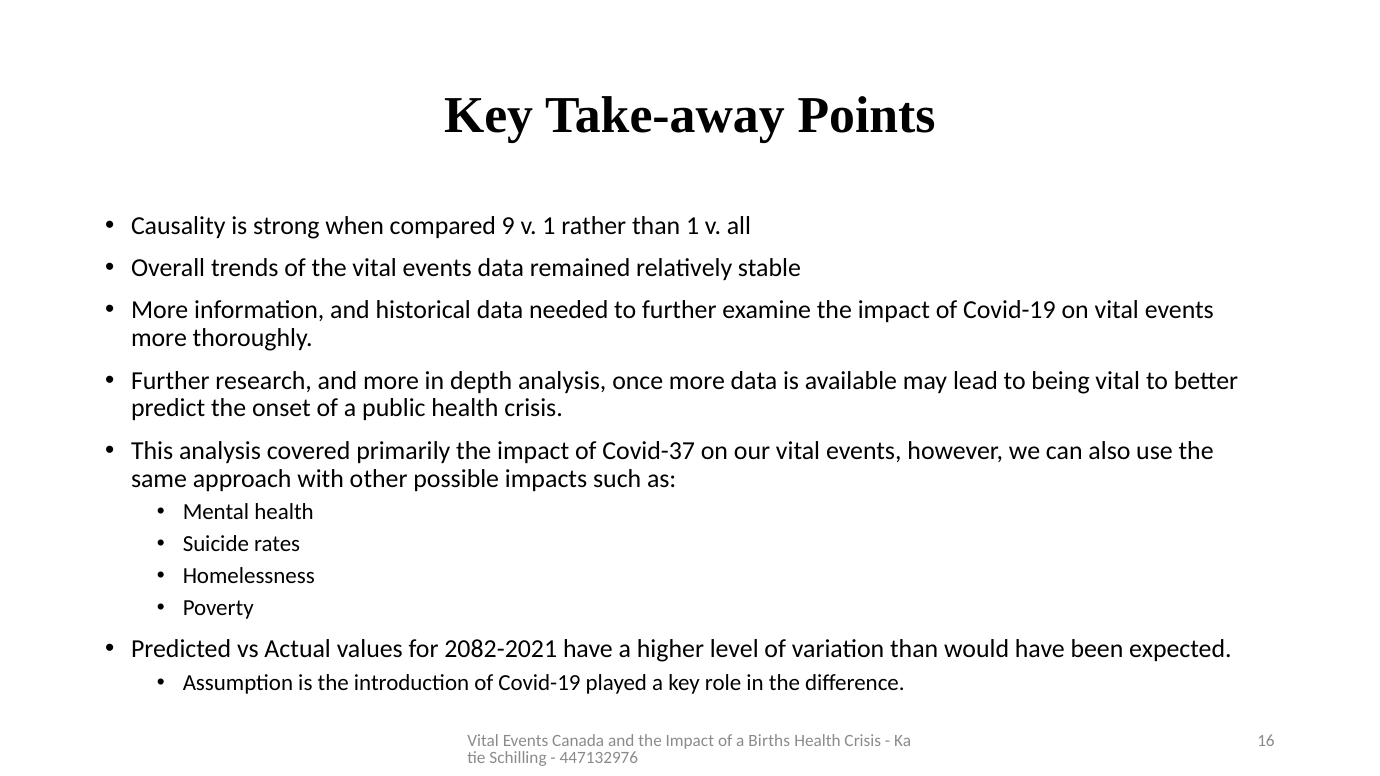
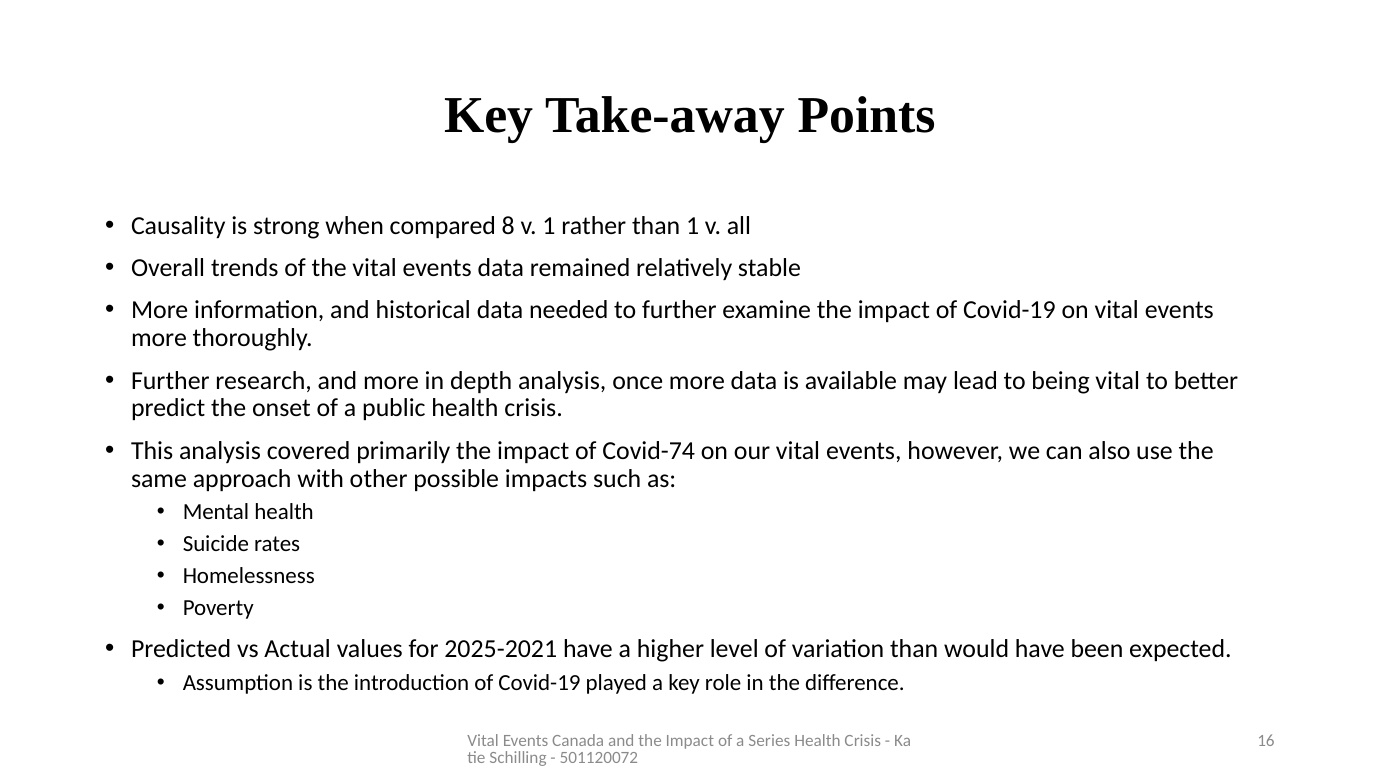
9: 9 -> 8
Covid-37: Covid-37 -> Covid-74
2082-2021: 2082-2021 -> 2025-2021
Births: Births -> Series
447132976: 447132976 -> 501120072
